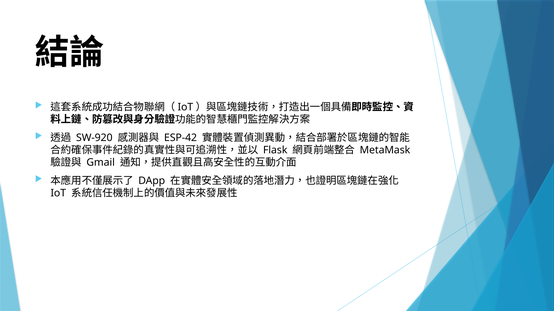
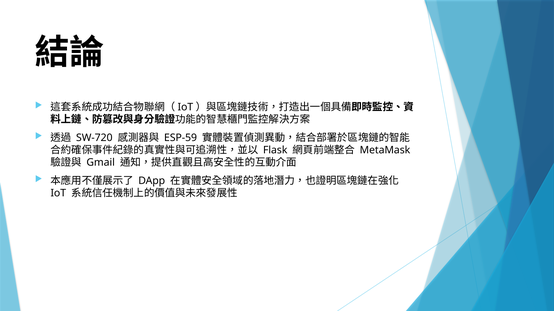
SW-920: SW-920 -> SW-720
ESP-42: ESP-42 -> ESP-59
